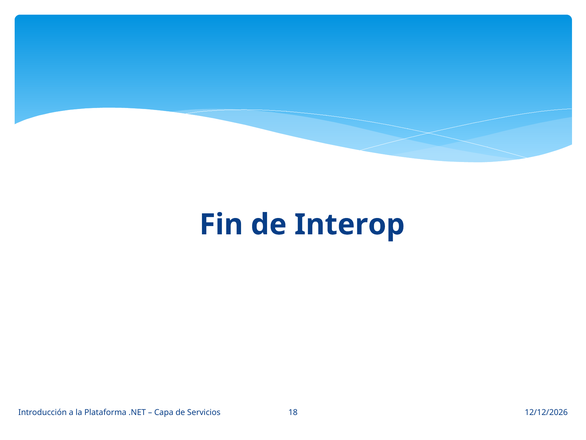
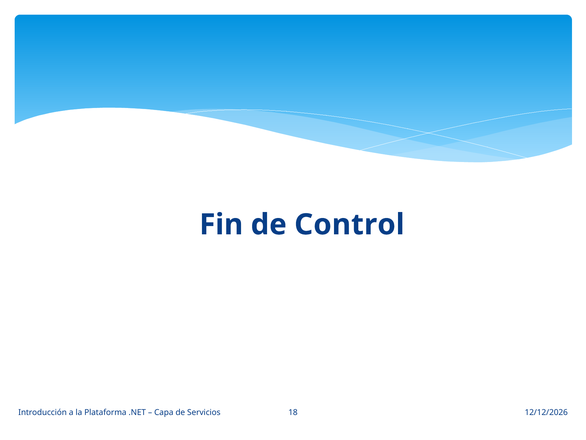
Interop: Interop -> Control
